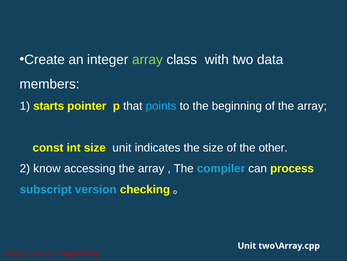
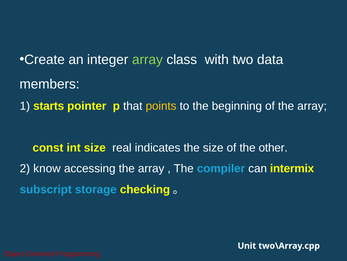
points colour: light blue -> yellow
size unit: unit -> real
process: process -> intermix
version: version -> storage
